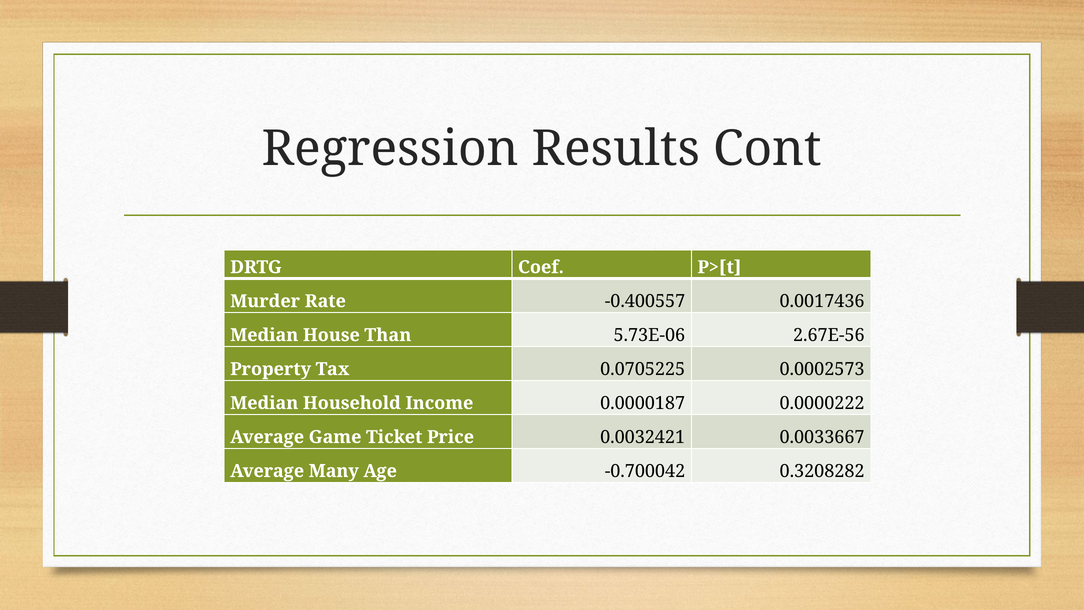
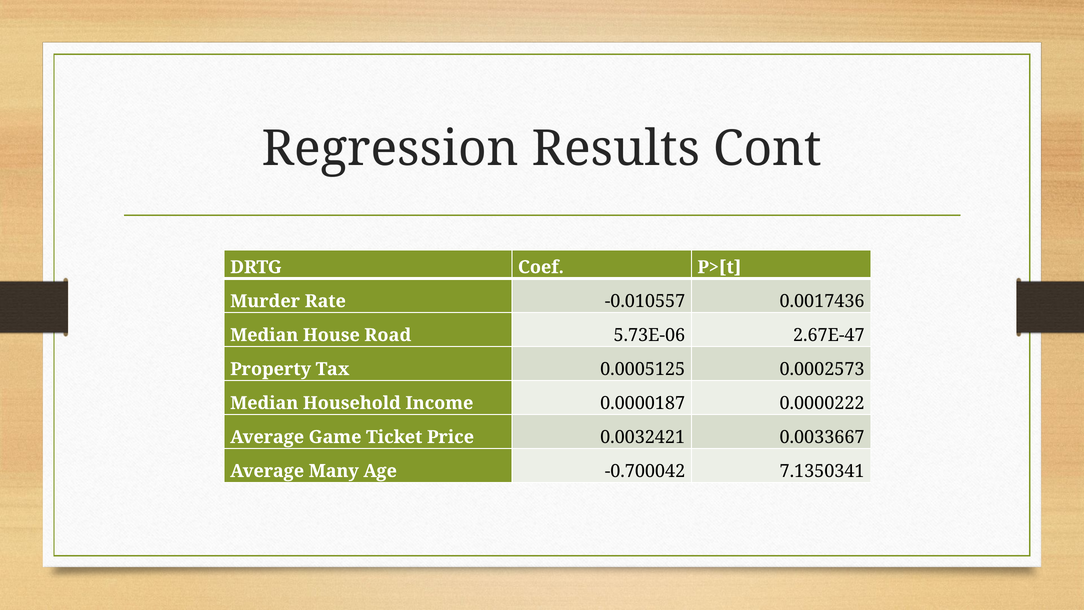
-0.400557: -0.400557 -> -0.010557
Than: Than -> Road
2.67E-56: 2.67E-56 -> 2.67E-47
0.0705225: 0.0705225 -> 0.0005125
0.3208282: 0.3208282 -> 7.1350341
